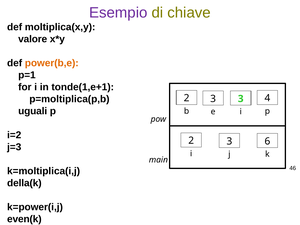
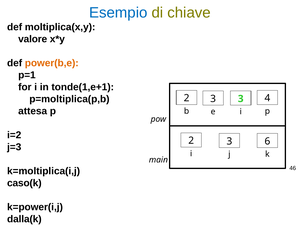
Esempio colour: purple -> blue
uguali: uguali -> attesa
della(k: della(k -> caso(k
even(k: even(k -> dalla(k
